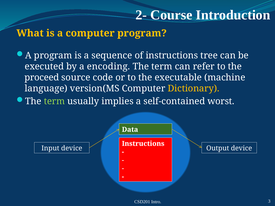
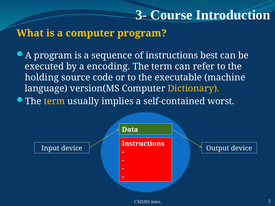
2-: 2- -> 3-
tree: tree -> best
proceed: proceed -> holding
term at (54, 101) colour: light green -> yellow
